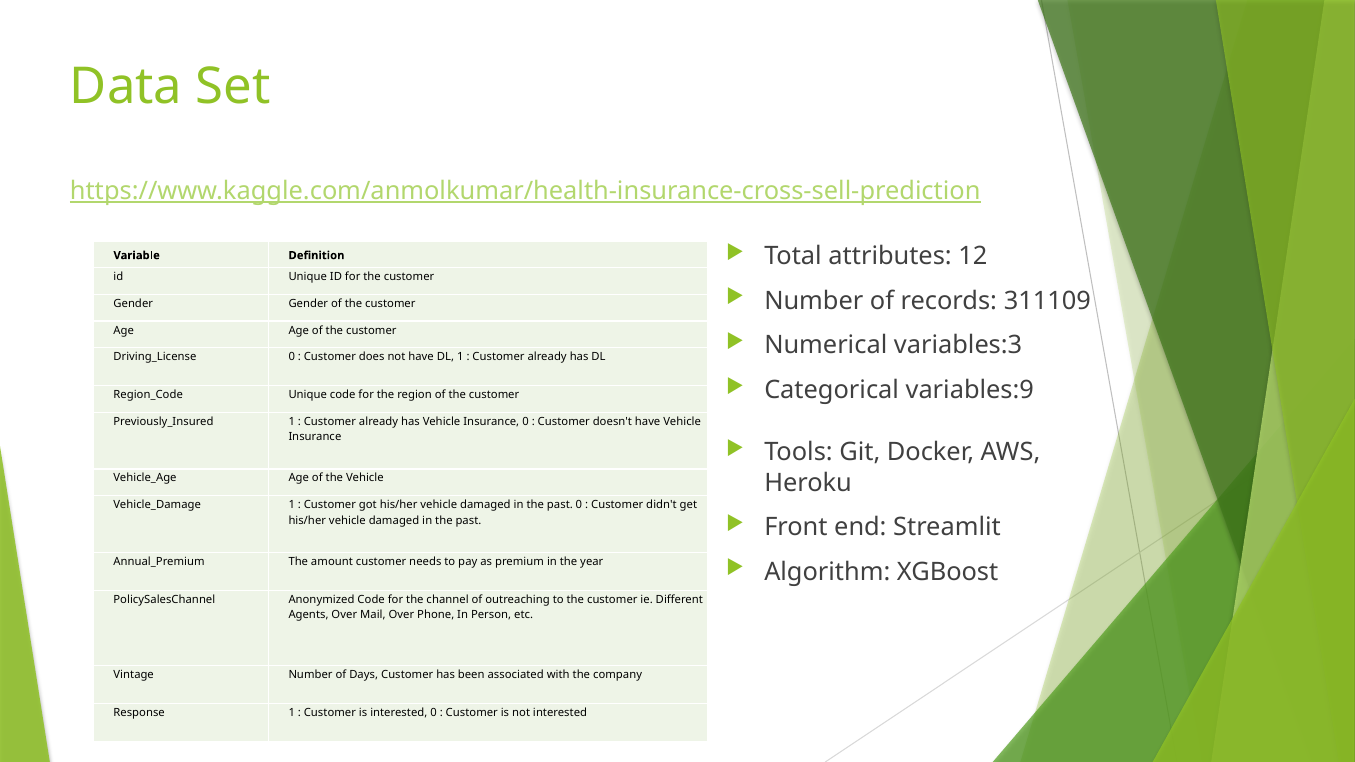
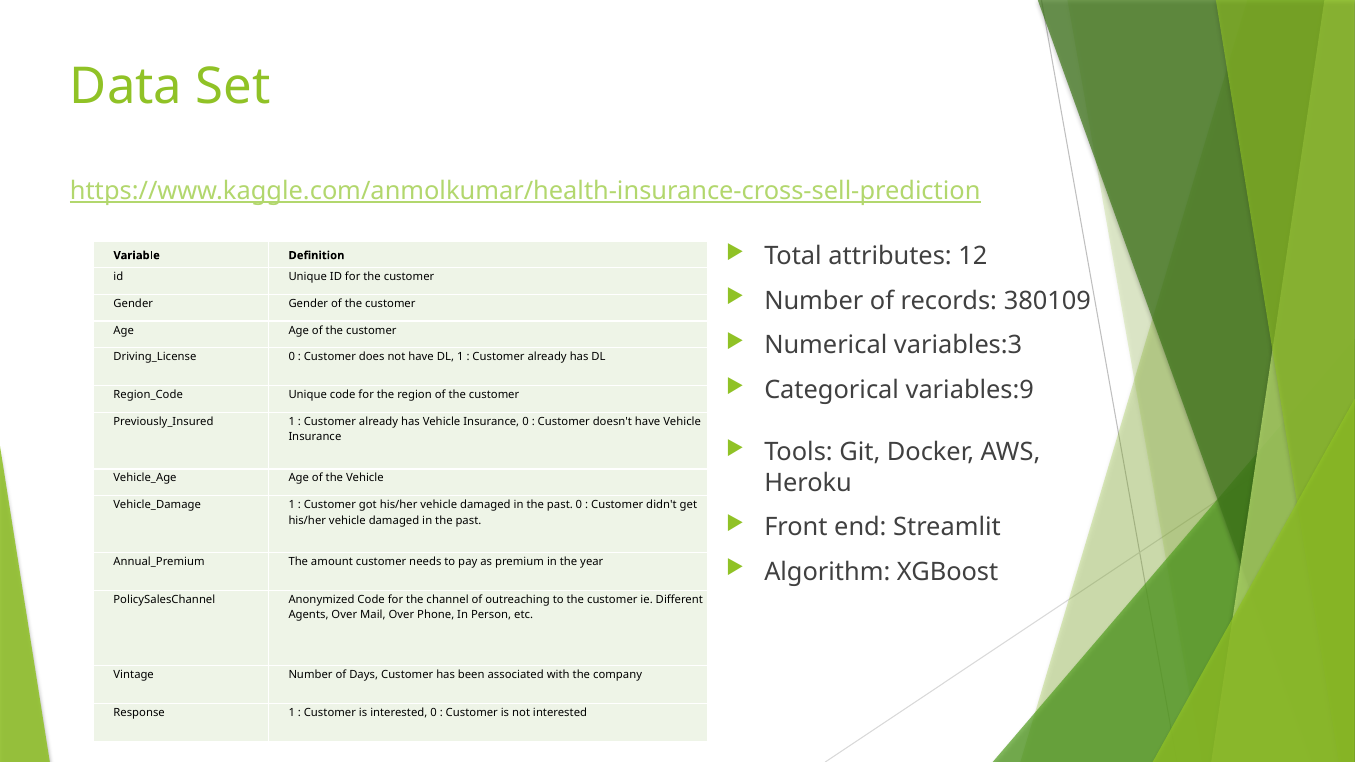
311109: 311109 -> 380109
